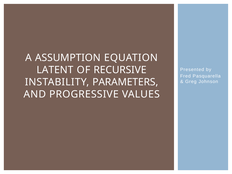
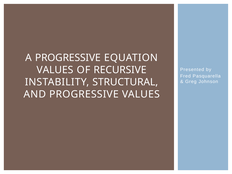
A ASSUMPTION: ASSUMPTION -> PROGRESSIVE
LATENT at (55, 70): LATENT -> VALUES
PARAMETERS: PARAMETERS -> STRUCTURAL
